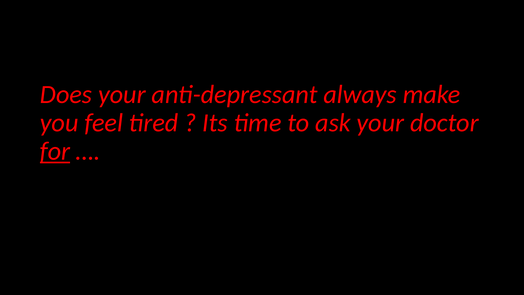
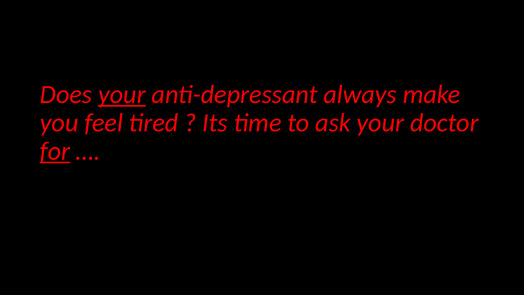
your at (122, 94) underline: none -> present
